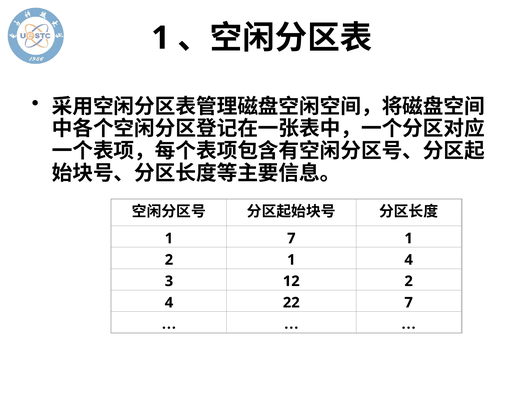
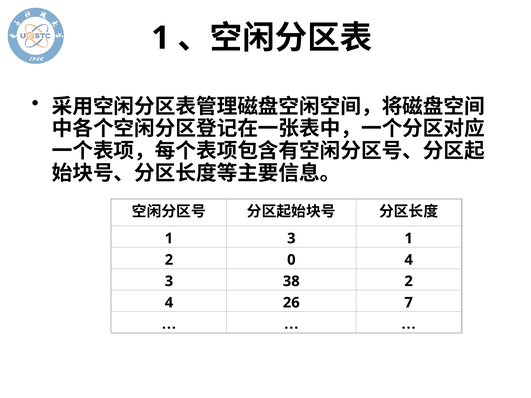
1 7: 7 -> 3
2 1: 1 -> 0
12: 12 -> 38
22: 22 -> 26
